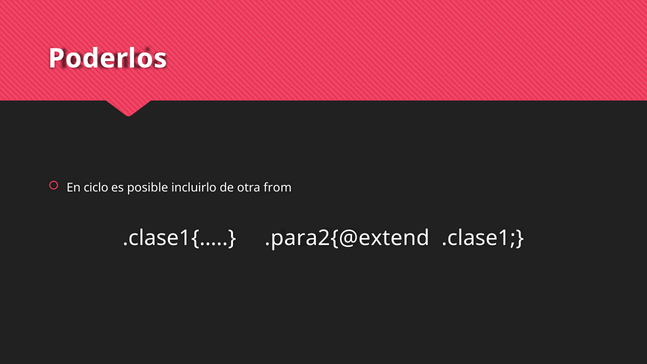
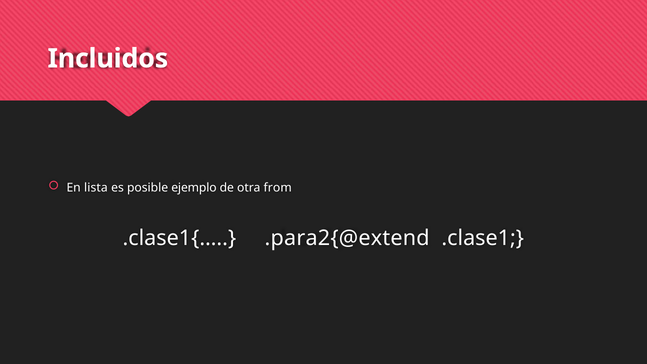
Poderlos: Poderlos -> Incluidos
ciclo: ciclo -> lista
incluirlo: incluirlo -> ejemplo
